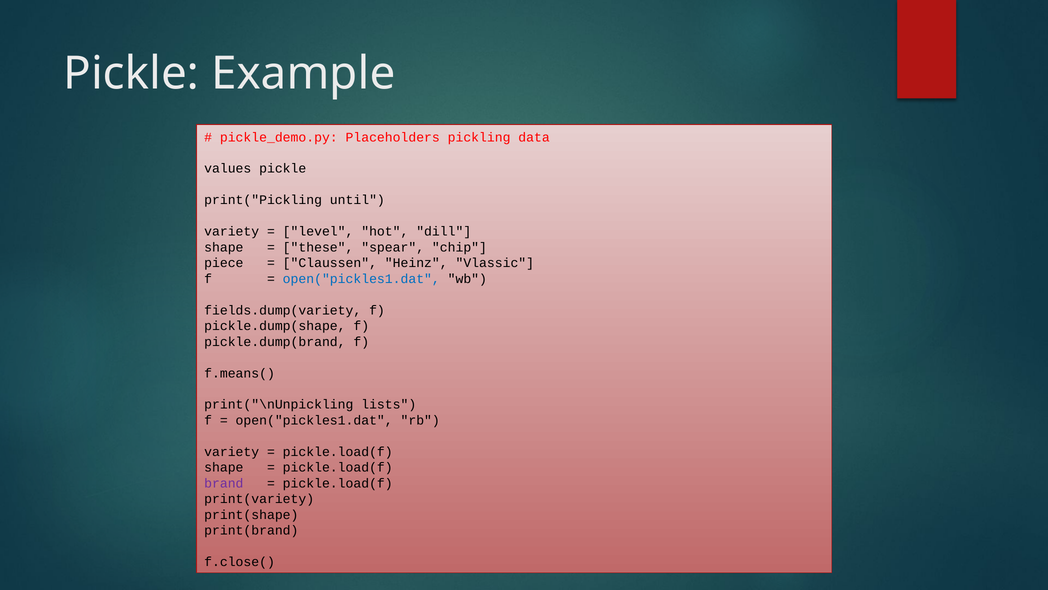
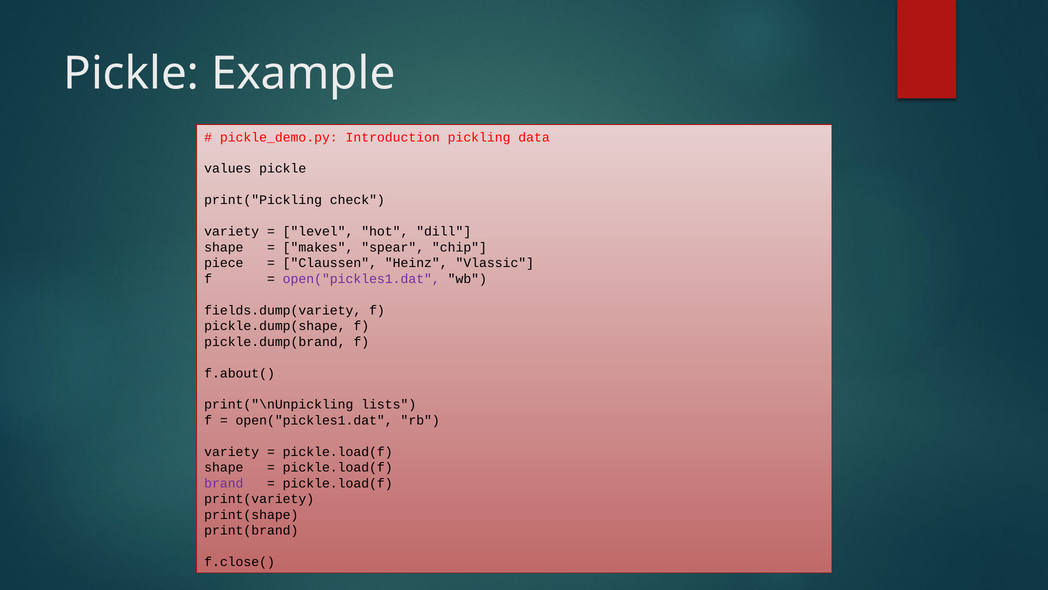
Placeholders: Placeholders -> Introduction
until: until -> check
these: these -> makes
open("pickles1.dat at (361, 279) colour: blue -> purple
f.means(: f.means( -> f.about(
